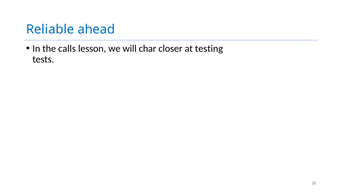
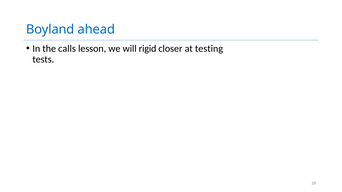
Reliable: Reliable -> Boyland
char: char -> rigid
